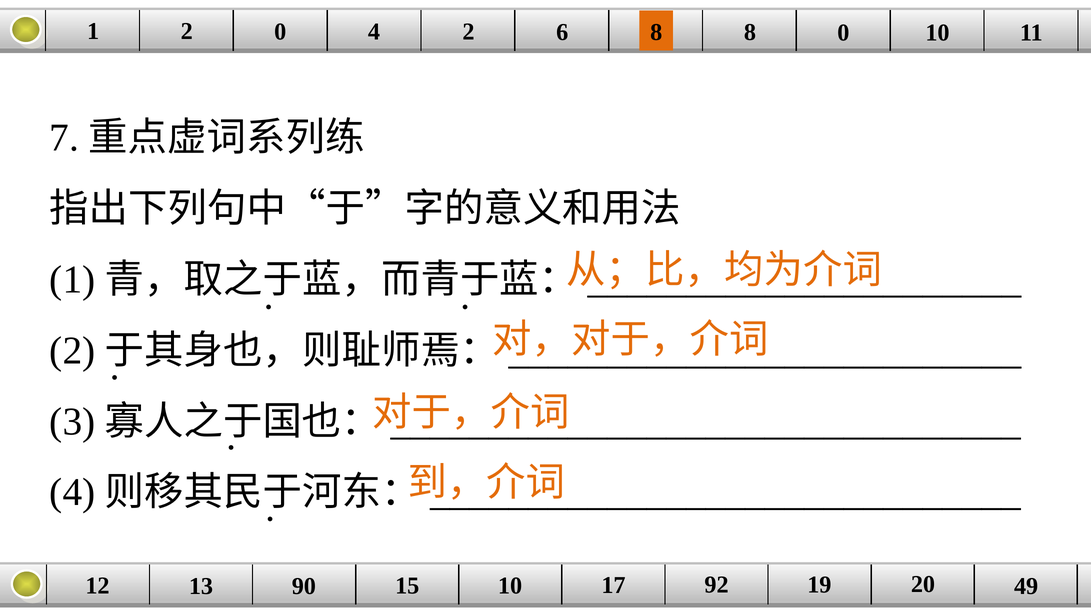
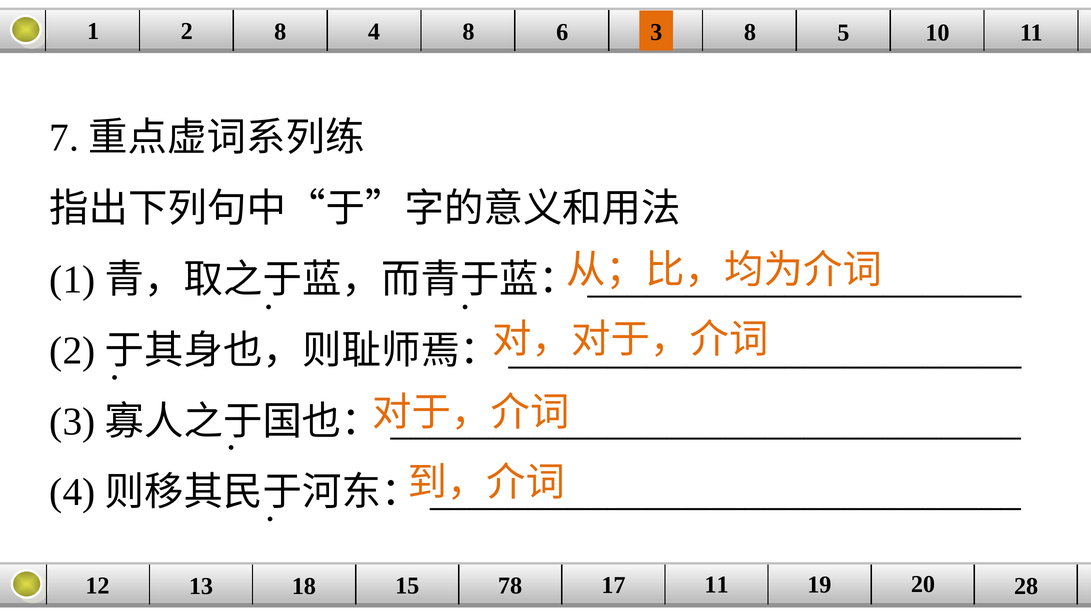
2 0: 0 -> 8
4 2: 2 -> 8
6 8: 8 -> 3
8 0: 0 -> 5
90: 90 -> 18
15 10: 10 -> 78
17 92: 92 -> 11
49: 49 -> 28
